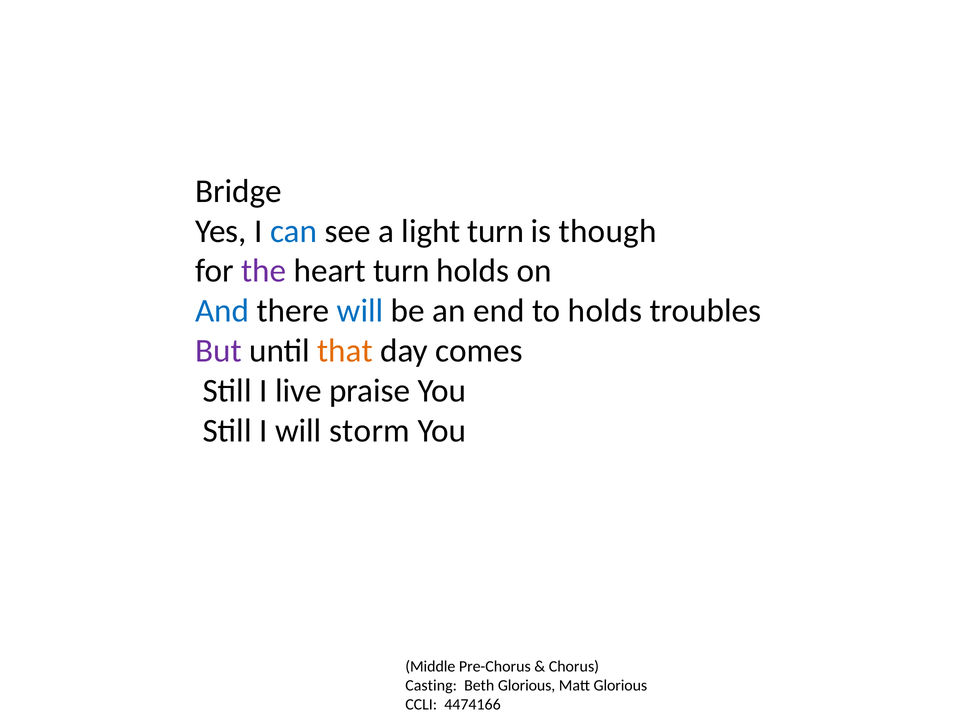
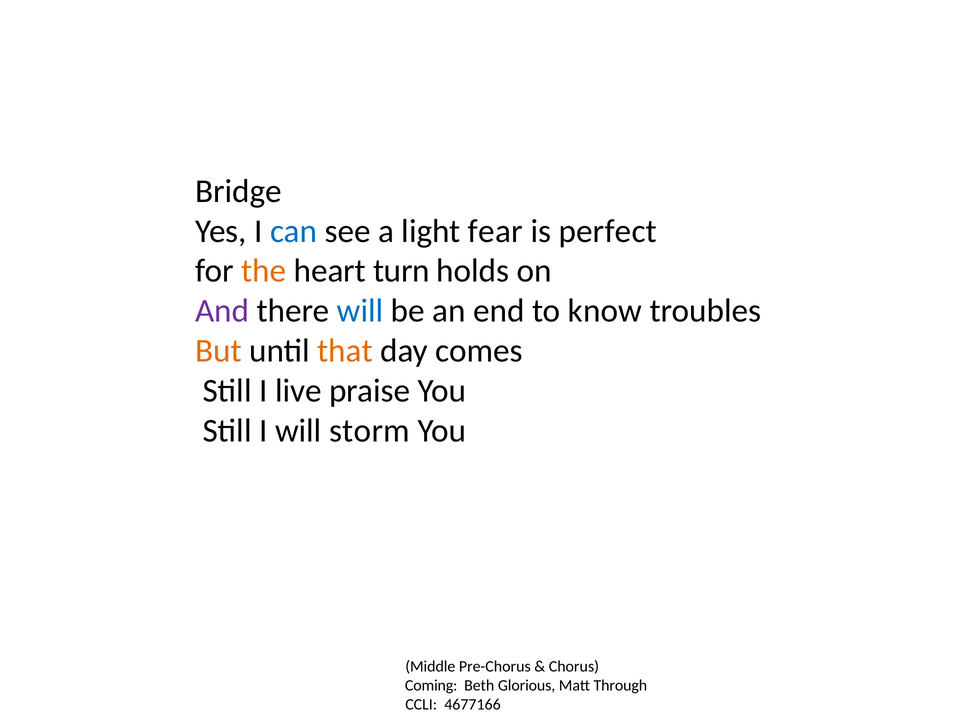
light turn: turn -> fear
though: though -> perfect
the colour: purple -> orange
And colour: blue -> purple
to holds: holds -> know
But colour: purple -> orange
Casting: Casting -> Coming
Matt Glorious: Glorious -> Through
4474166: 4474166 -> 4677166
